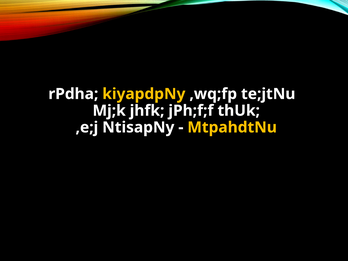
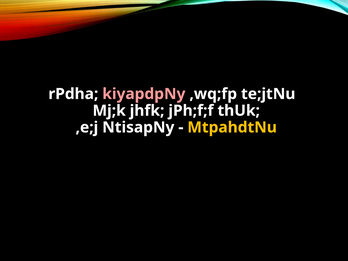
kiyapdpNy colour: yellow -> pink
